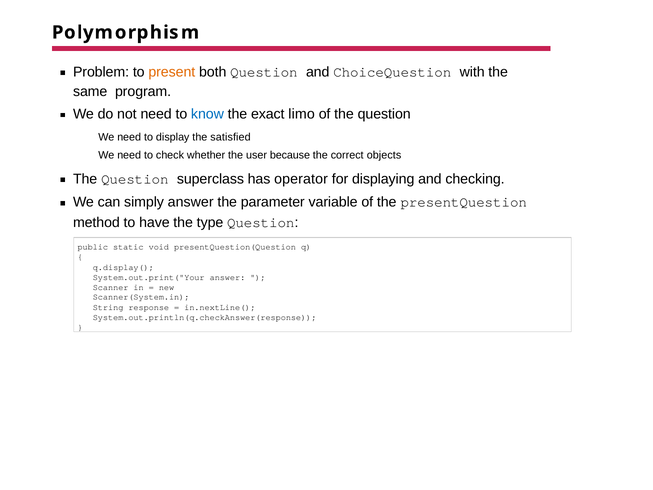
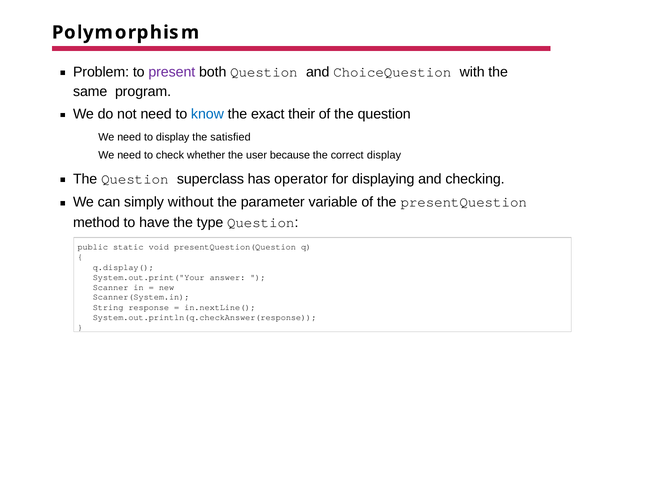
present colour: orange -> purple
limo: limo -> their
correct objects: objects -> display
simply answer: answer -> without
